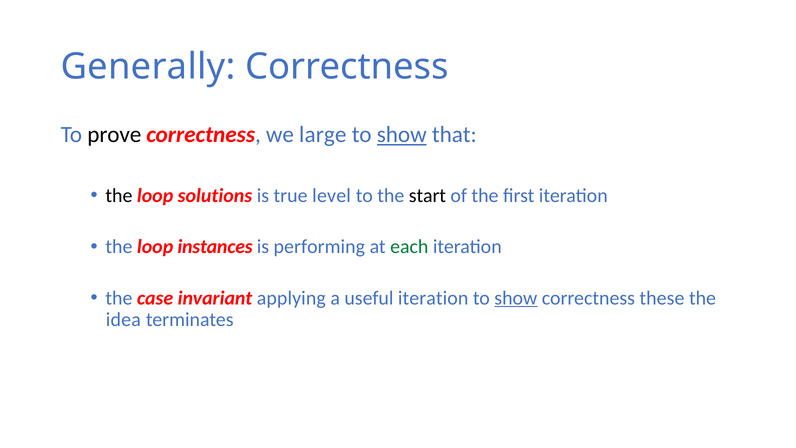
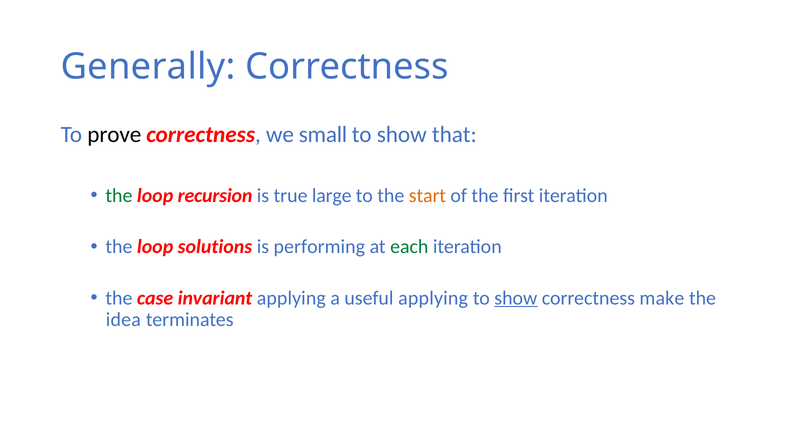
large: large -> small
show at (402, 135) underline: present -> none
the at (119, 195) colour: black -> green
solutions: solutions -> recursion
level: level -> large
start colour: black -> orange
instances: instances -> solutions
useful iteration: iteration -> applying
these: these -> make
